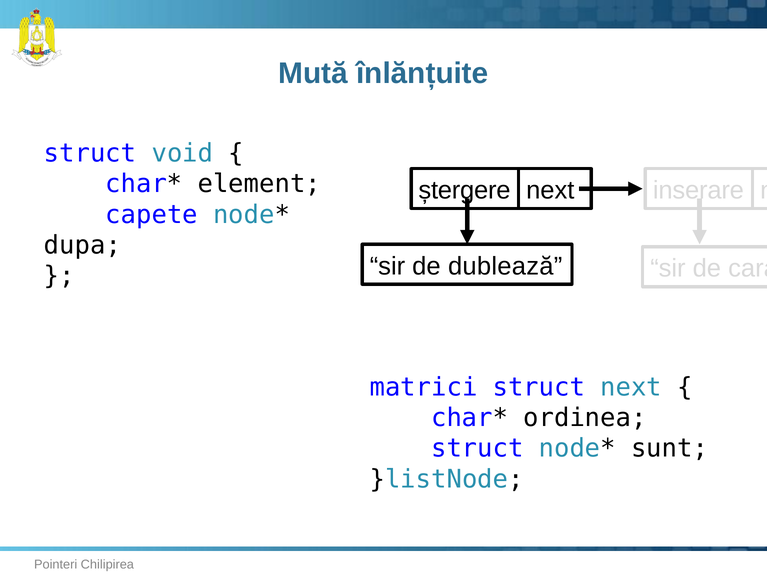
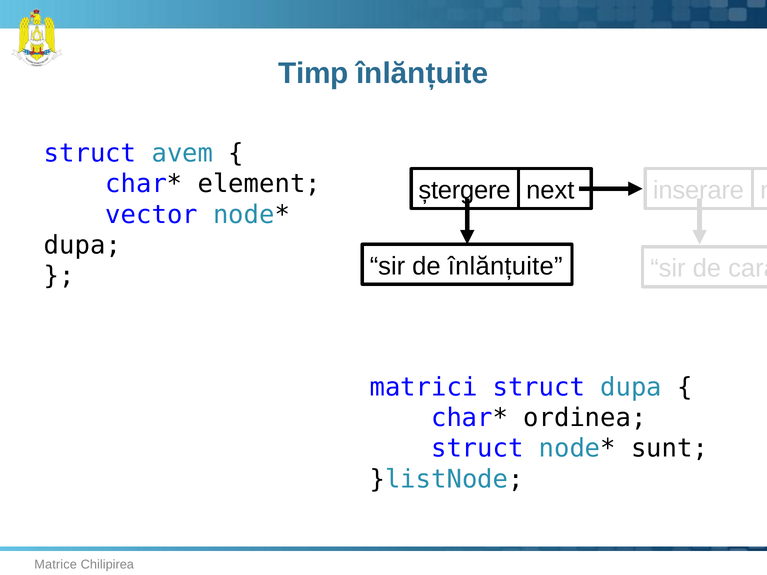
Mută: Mută -> Timp
void: void -> avem
capete: capete -> vector
de dublează: dublează -> înlănțuite
struct next: next -> dupa
Pointeri: Pointeri -> Matrice
